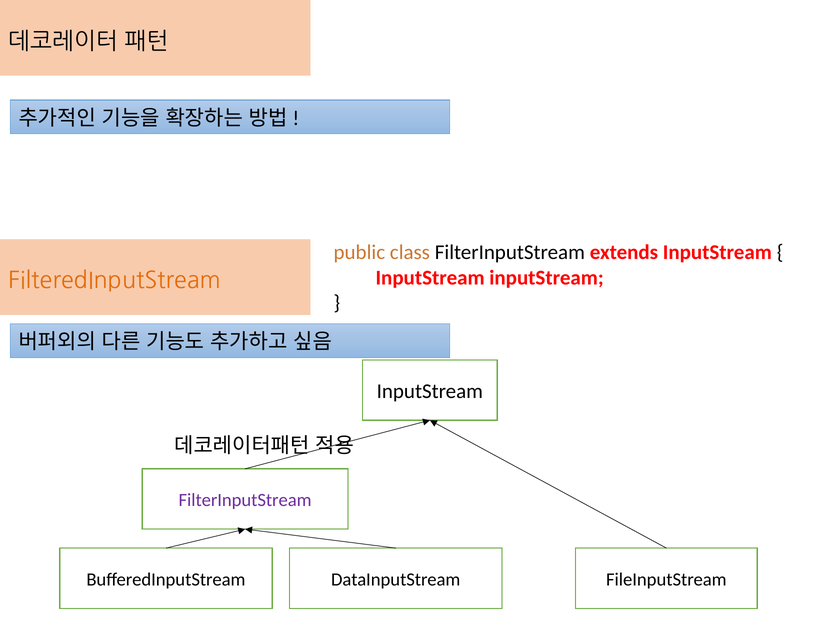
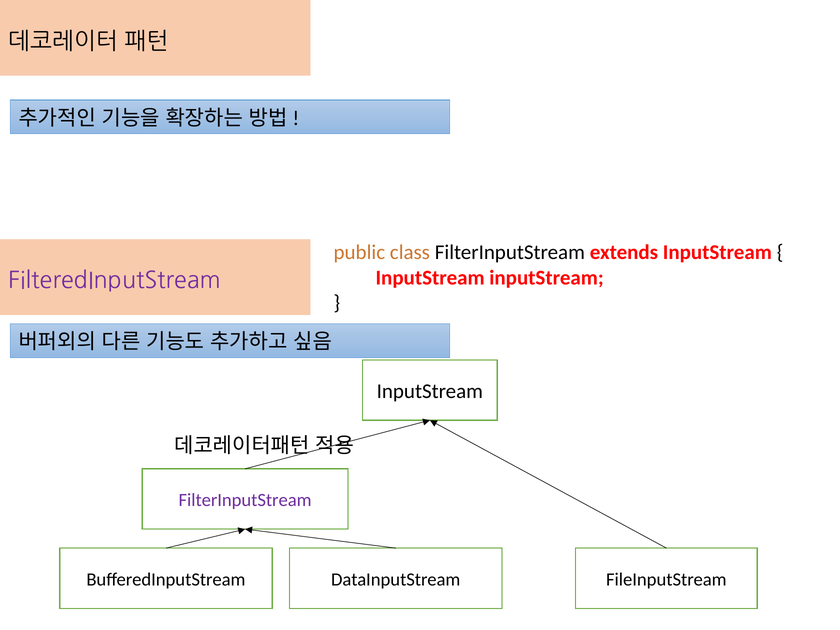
FilteredInputStream colour: orange -> purple
